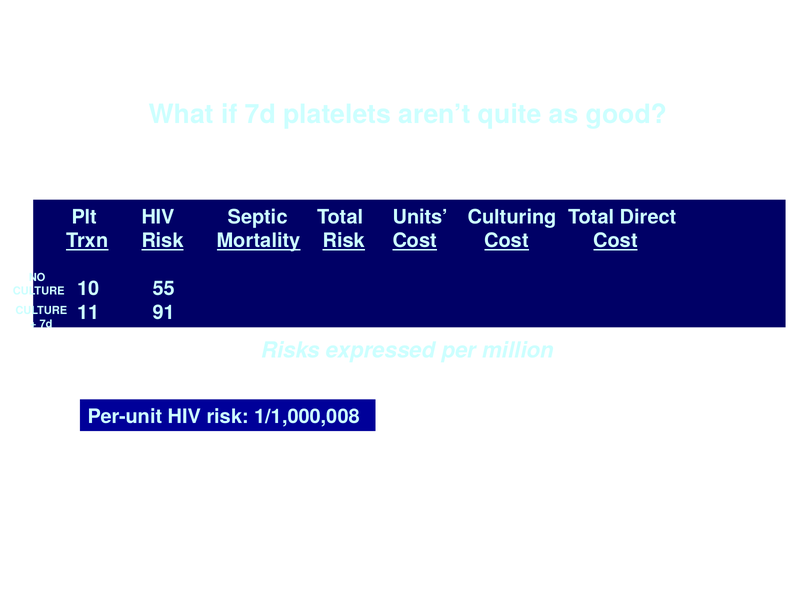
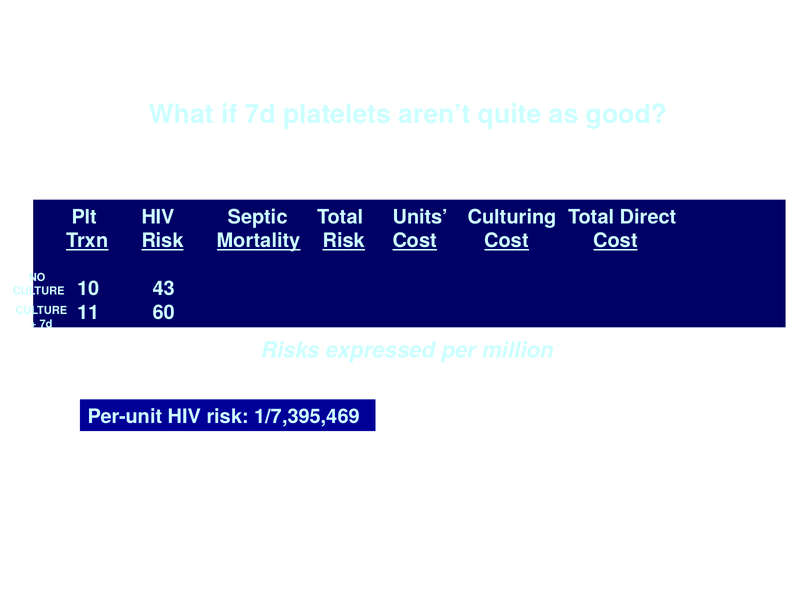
55: 55 -> 43
91: 91 -> 60
1/1,000,008: 1/1,000,008 -> 1/7,395,469
